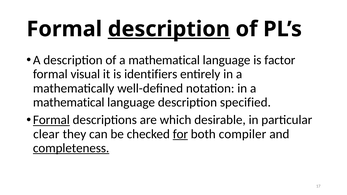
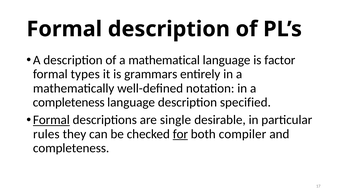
description at (169, 29) underline: present -> none
visual: visual -> types
identifiers: identifiers -> grammars
mathematical at (69, 102): mathematical -> completeness
which: which -> single
clear: clear -> rules
completeness at (71, 148) underline: present -> none
